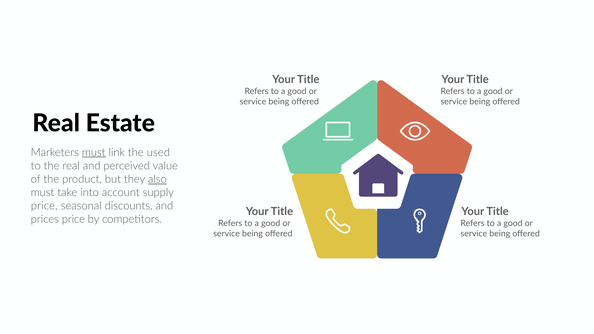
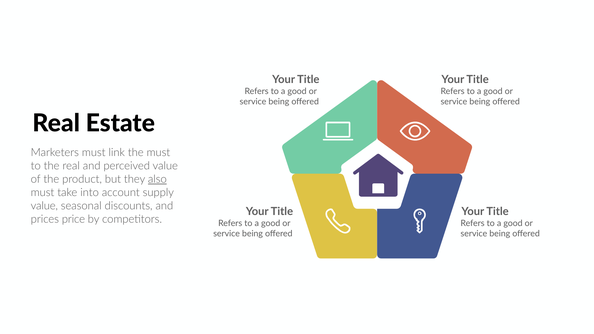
must at (94, 152) underline: present -> none
the used: used -> must
price at (44, 206): price -> value
